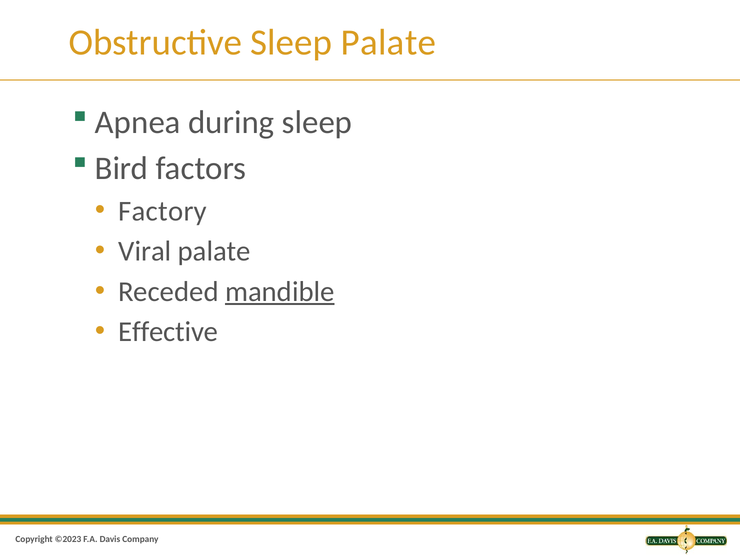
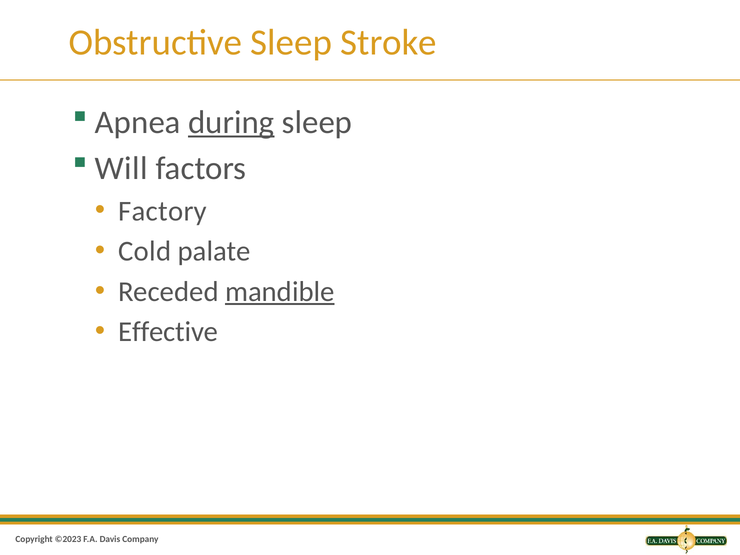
Sleep Palate: Palate -> Stroke
during underline: none -> present
Bird: Bird -> Will
Viral: Viral -> Cold
